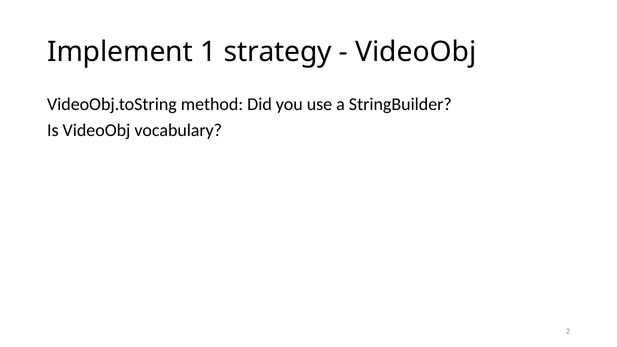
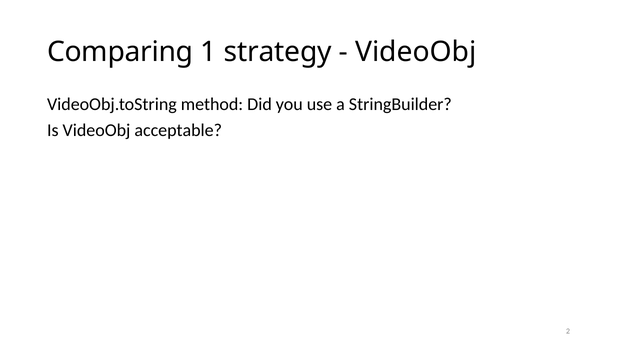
Implement: Implement -> Comparing
vocabulary: vocabulary -> acceptable
